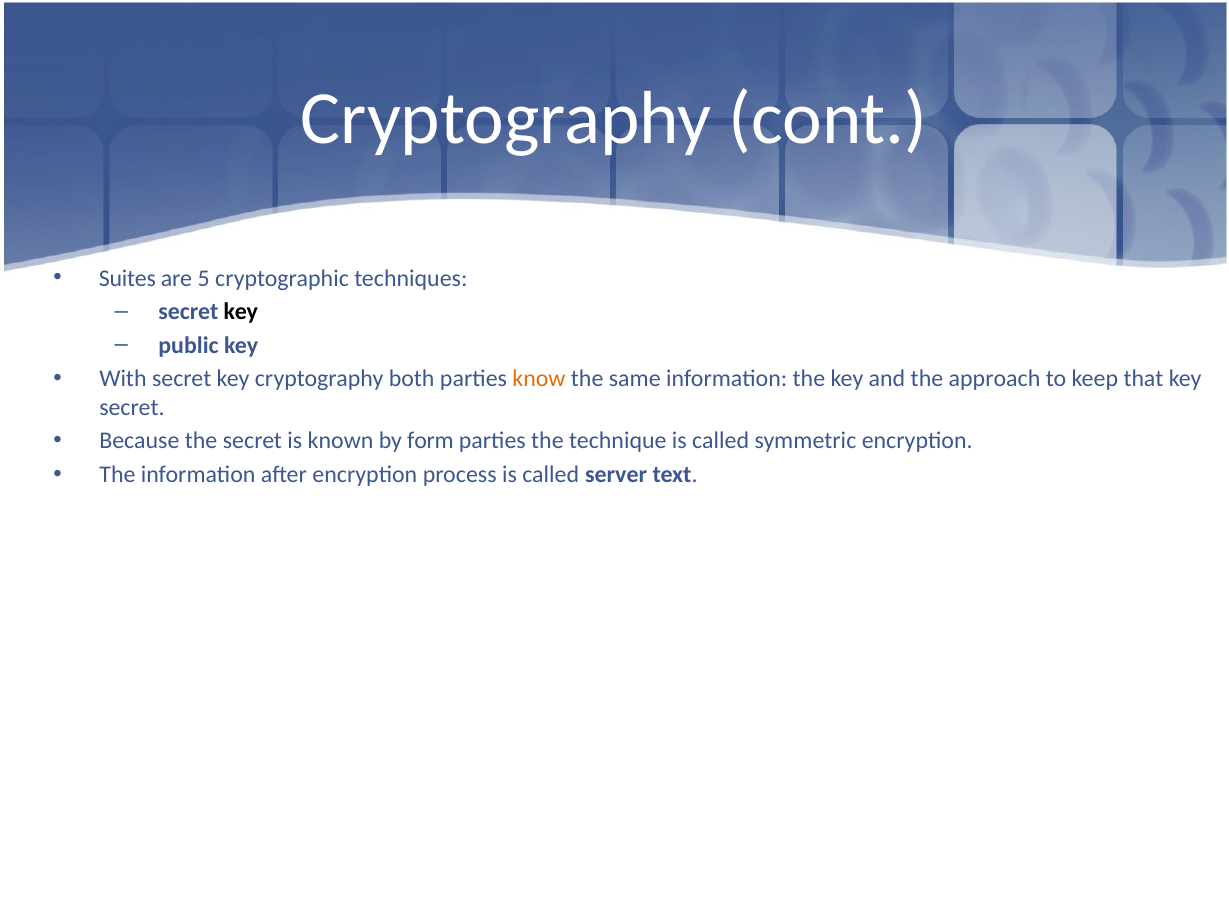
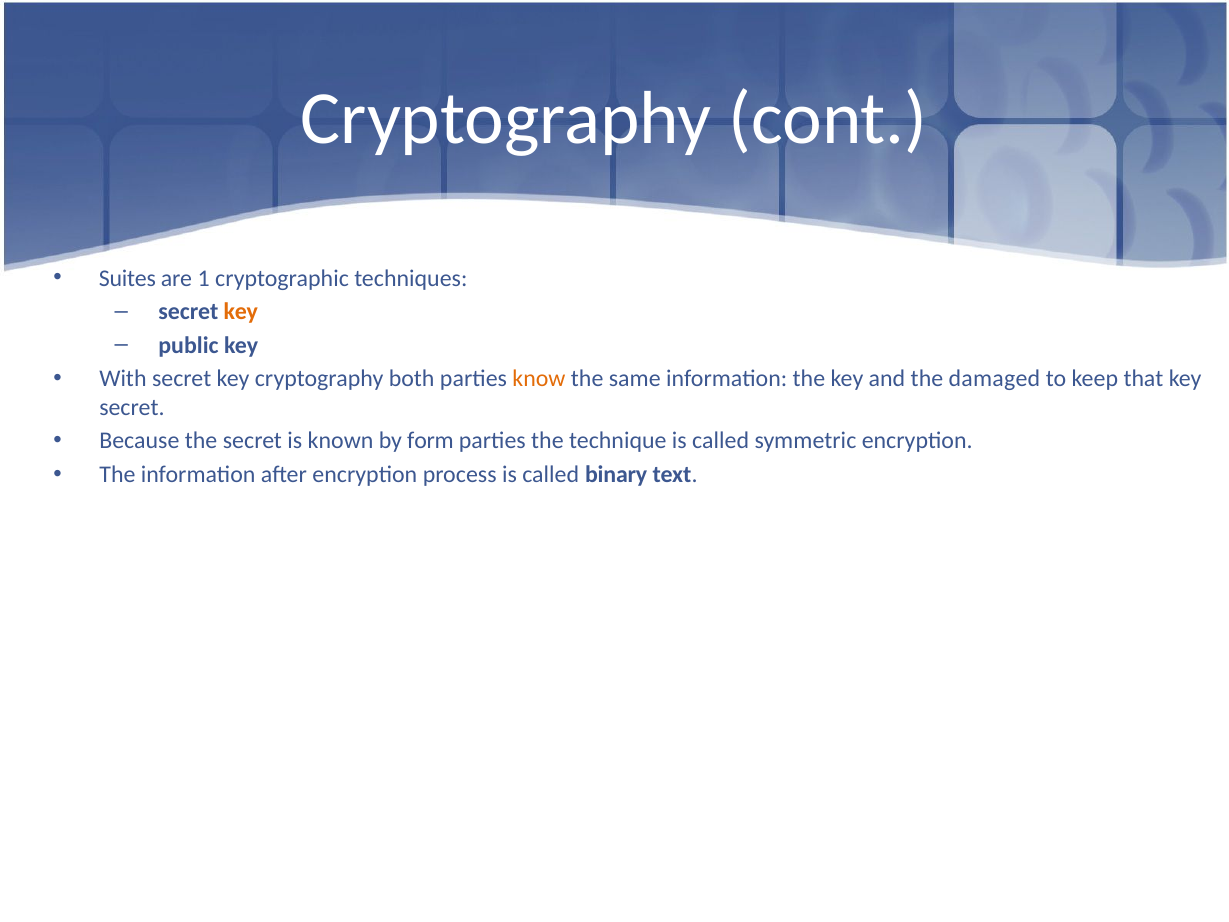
5: 5 -> 1
key at (241, 312) colour: black -> orange
approach: approach -> damaged
server: server -> binary
